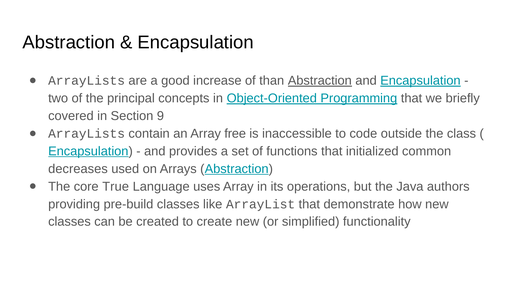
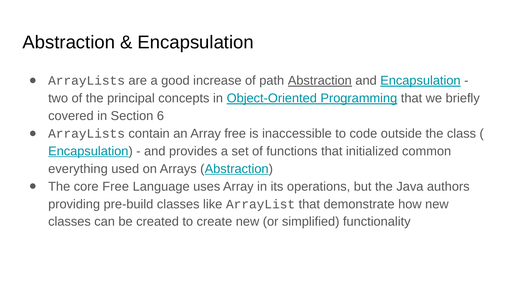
than: than -> path
9: 9 -> 6
decreases: decreases -> everything
core True: True -> Free
